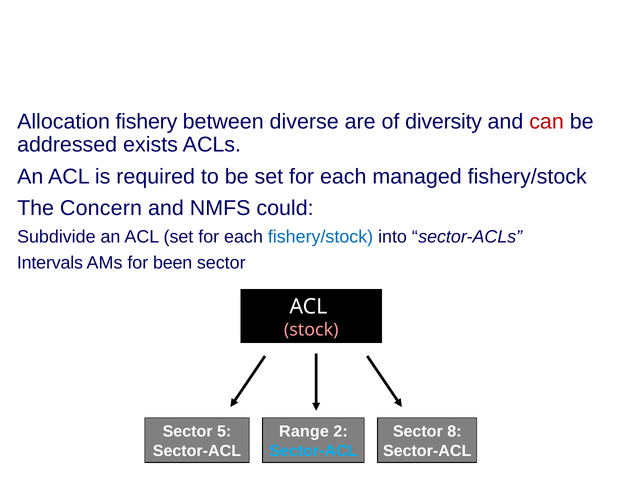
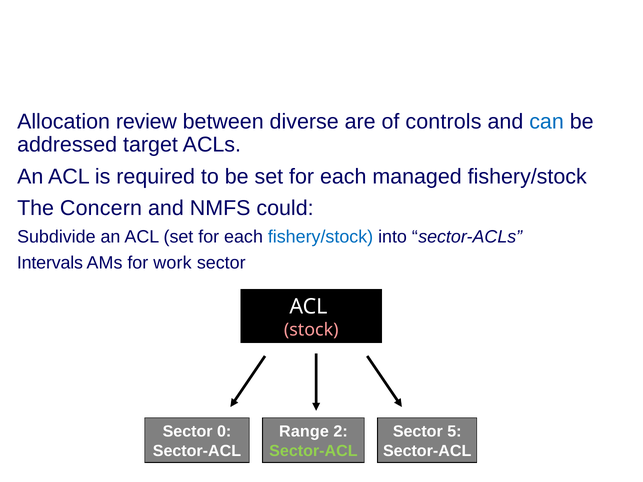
fishery: fishery -> review
diversity: diversity -> controls
can colour: red -> blue
exists: exists -> target
been: been -> work
5: 5 -> 0
8: 8 -> 5
Sector-ACL at (313, 451) colour: light blue -> light green
